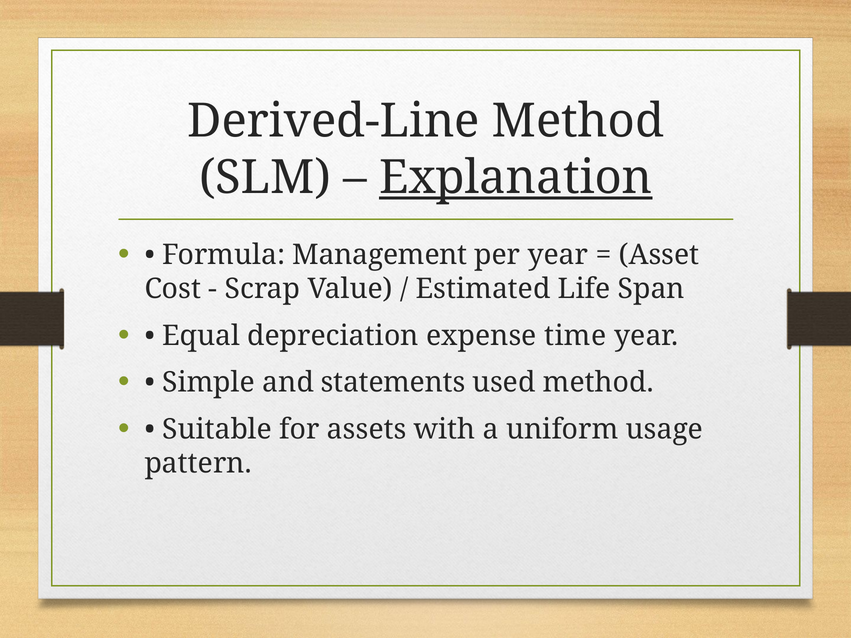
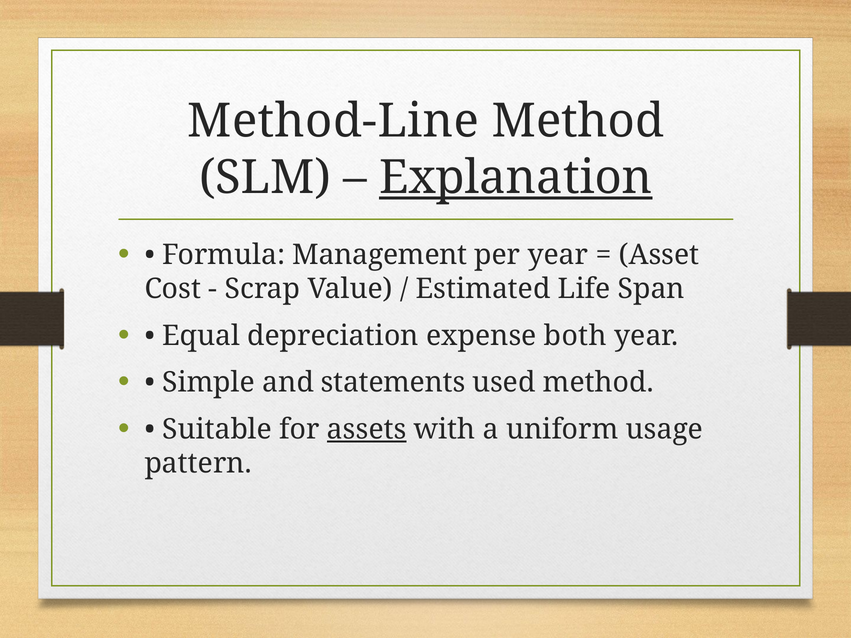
Derived-Line: Derived-Line -> Method-Line
time: time -> both
assets underline: none -> present
